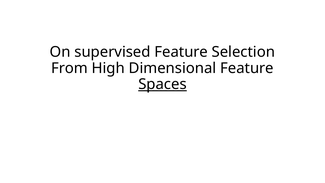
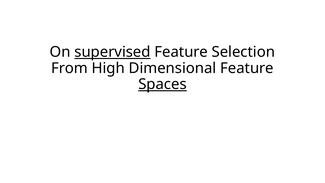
supervised underline: none -> present
